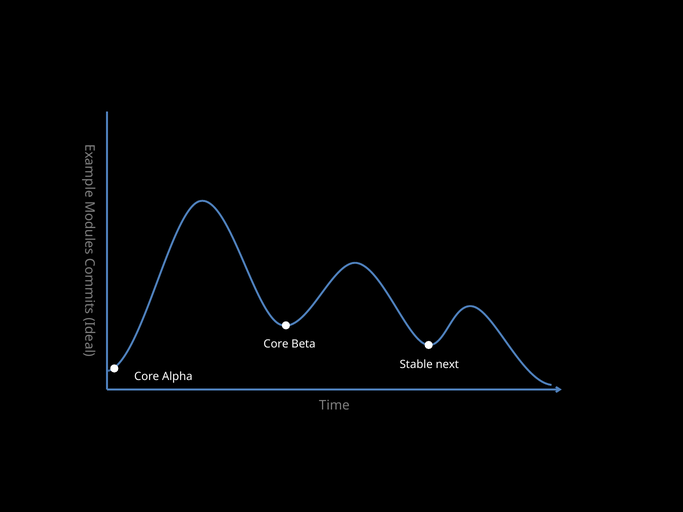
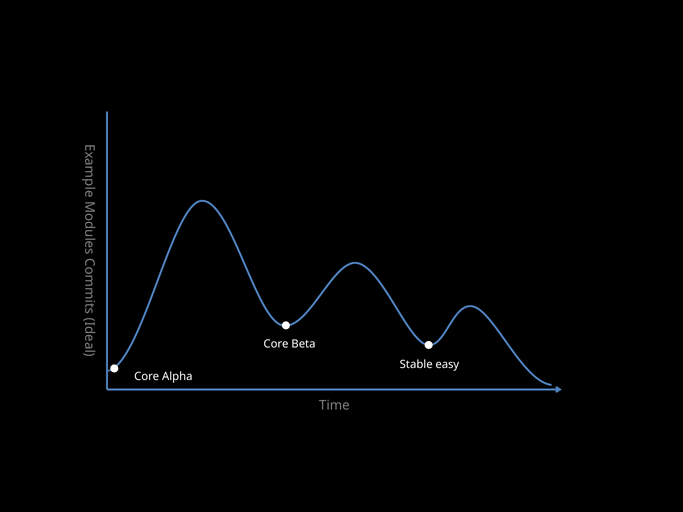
next: next -> easy
